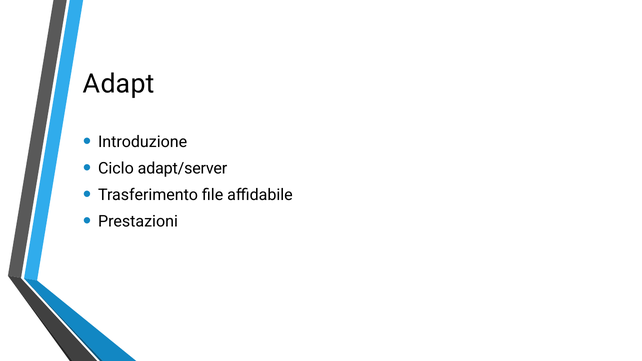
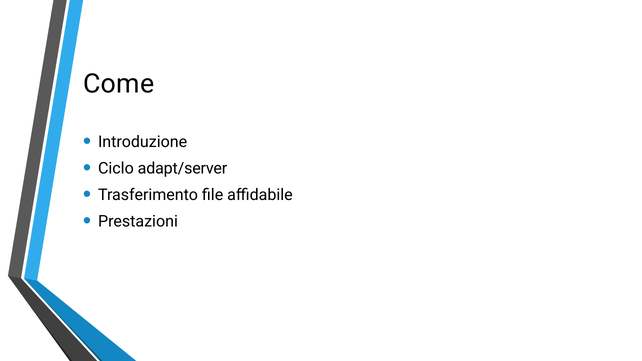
Adapt: Adapt -> Come
